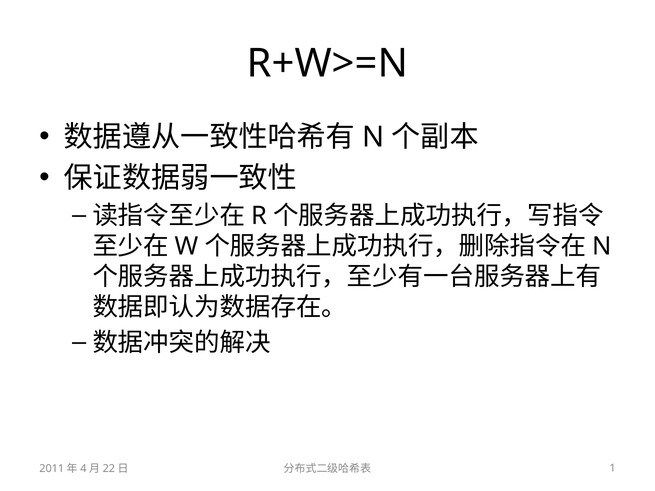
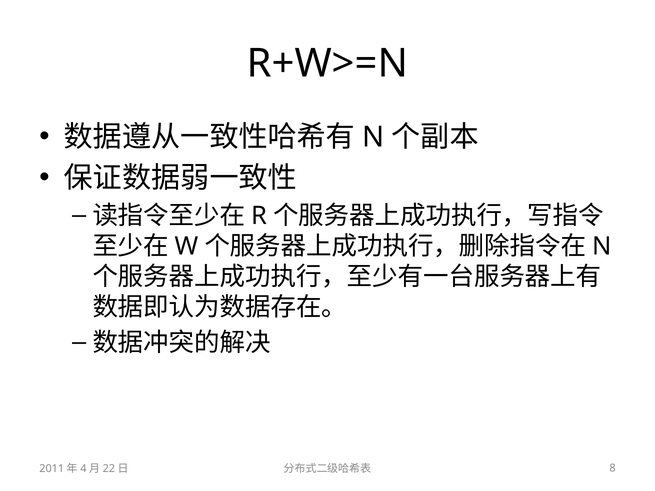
1: 1 -> 8
